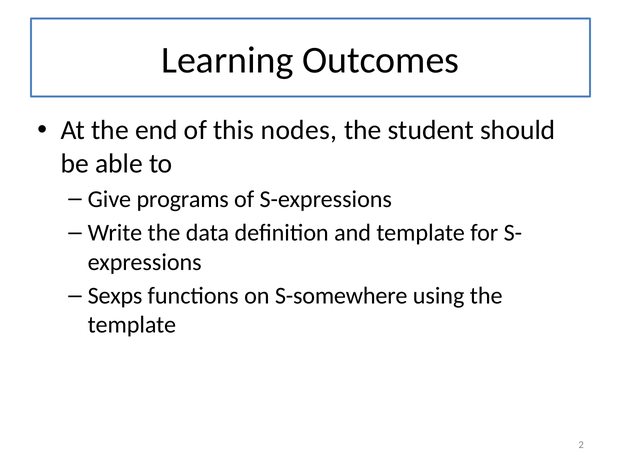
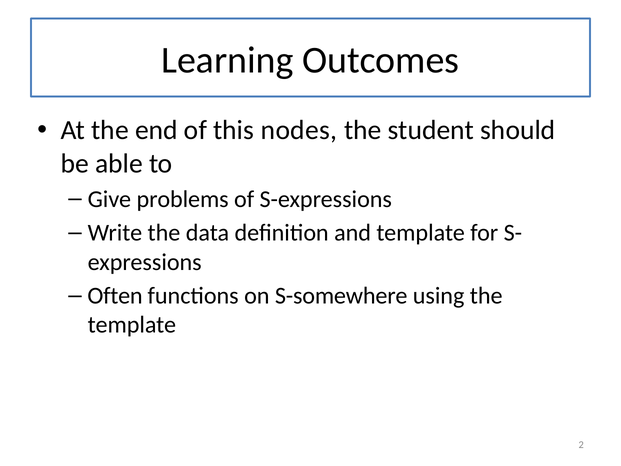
programs: programs -> problems
Sexps: Sexps -> Often
